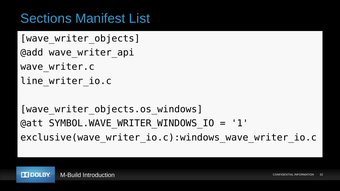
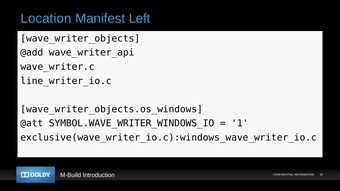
Sections: Sections -> Location
List: List -> Left
